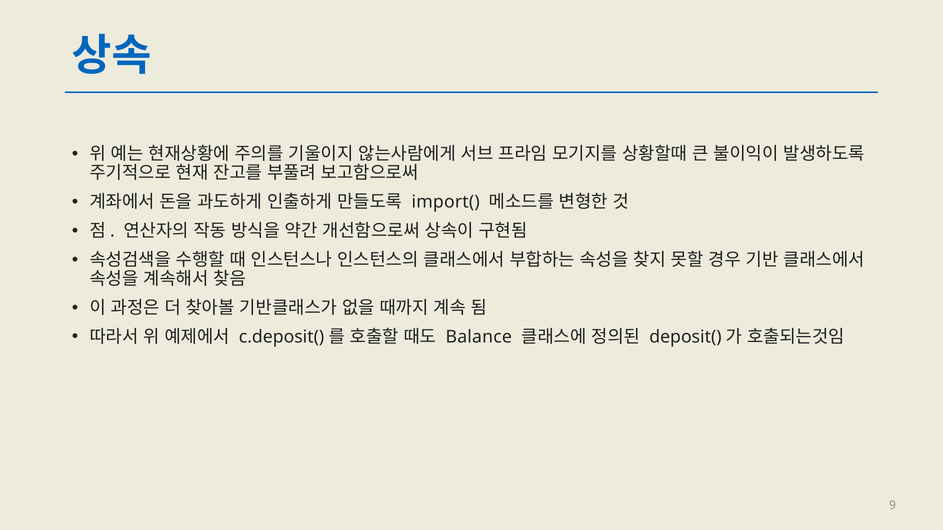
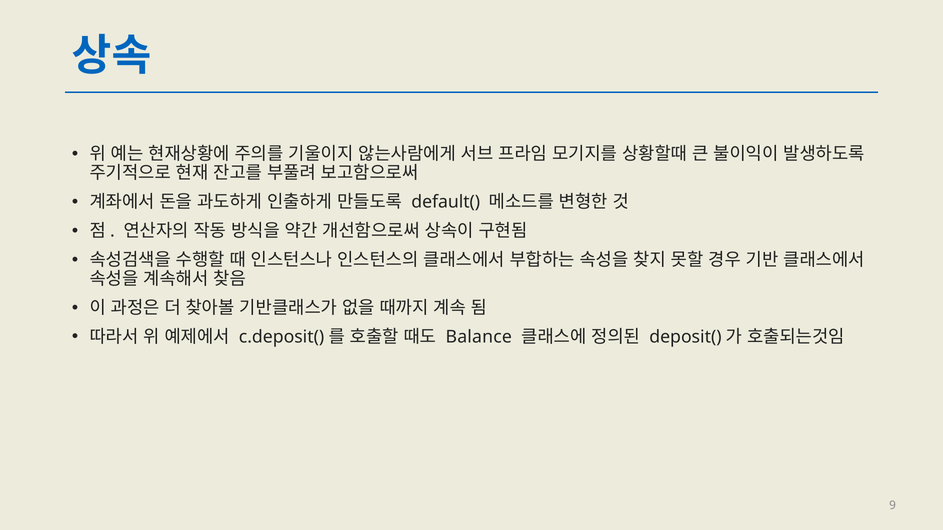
import(: import( -> default(
